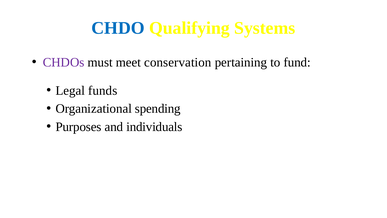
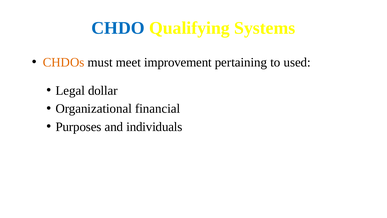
CHDOs colour: purple -> orange
conservation: conservation -> improvement
fund: fund -> used
funds: funds -> dollar
spending: spending -> financial
